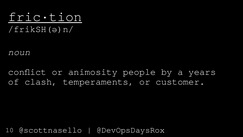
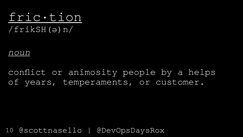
noun underline: none -> present
years: years -> helps
clash: clash -> years
